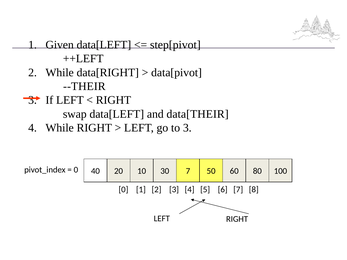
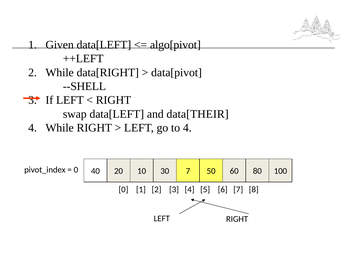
step[pivot: step[pivot -> algo[pivot
--THEIR: --THEIR -> --SHELL
to 3: 3 -> 4
